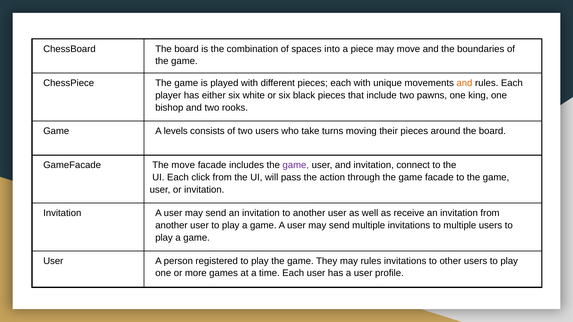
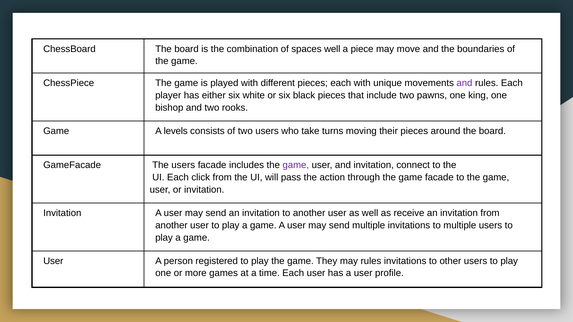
spaces into: into -> well
and at (464, 83) colour: orange -> purple
The move: move -> users
